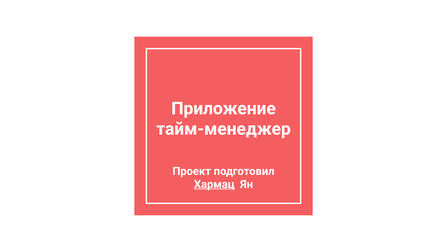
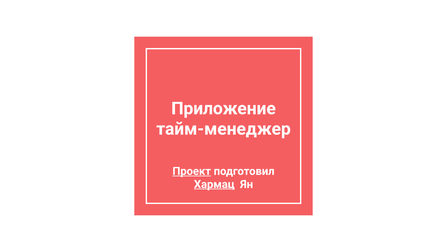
Проект underline: none -> present
